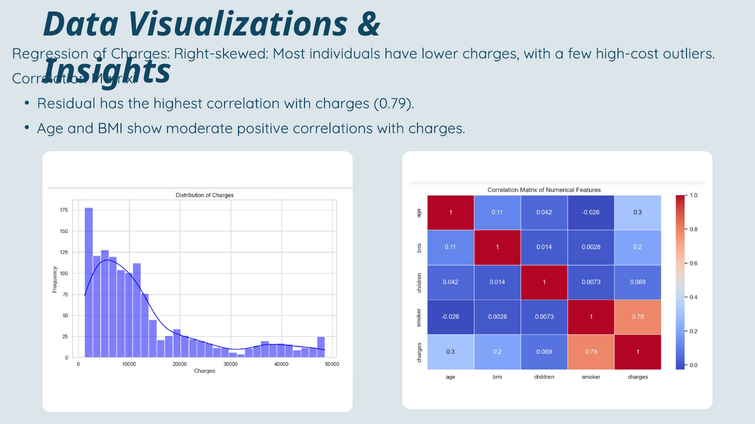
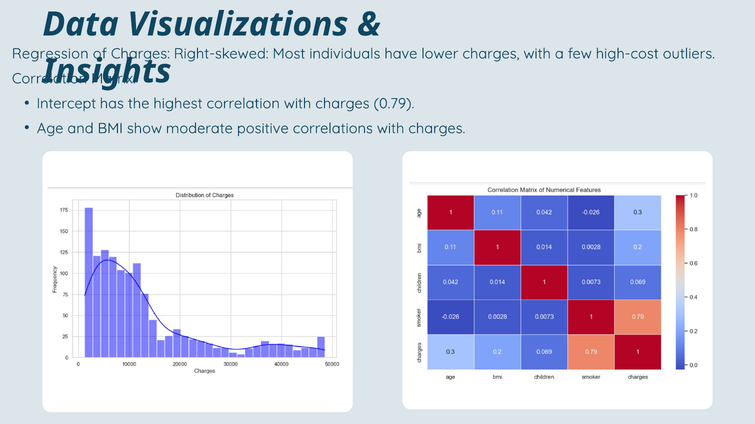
Residual: Residual -> Intercept
